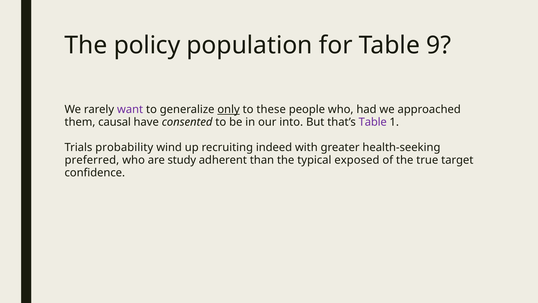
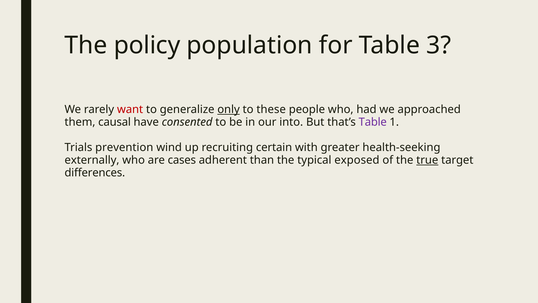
9: 9 -> 3
want colour: purple -> red
probability: probability -> prevention
indeed: indeed -> certain
preferred: preferred -> externally
study: study -> cases
true underline: none -> present
confidence: confidence -> differences
